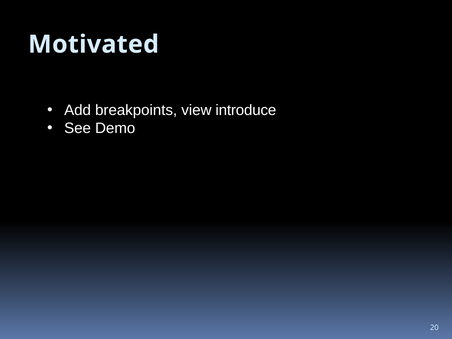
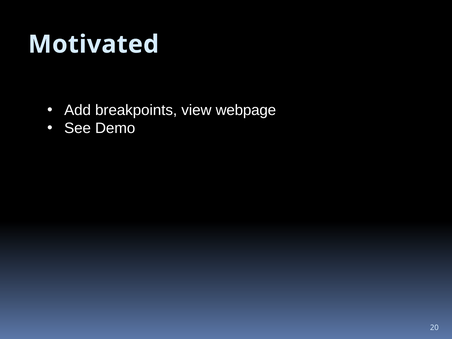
introduce: introduce -> webpage
